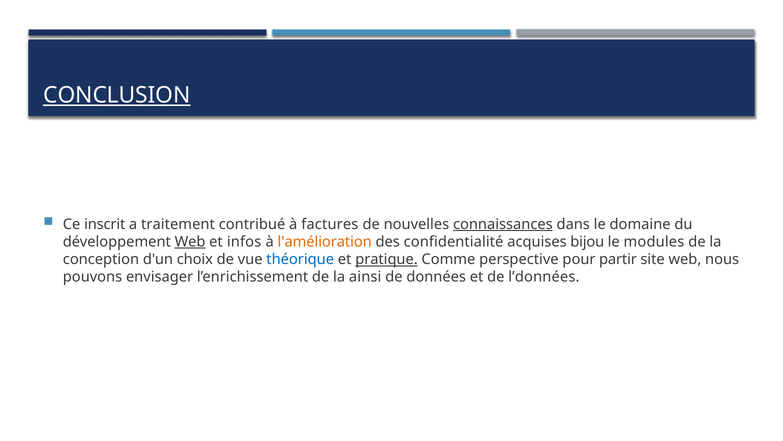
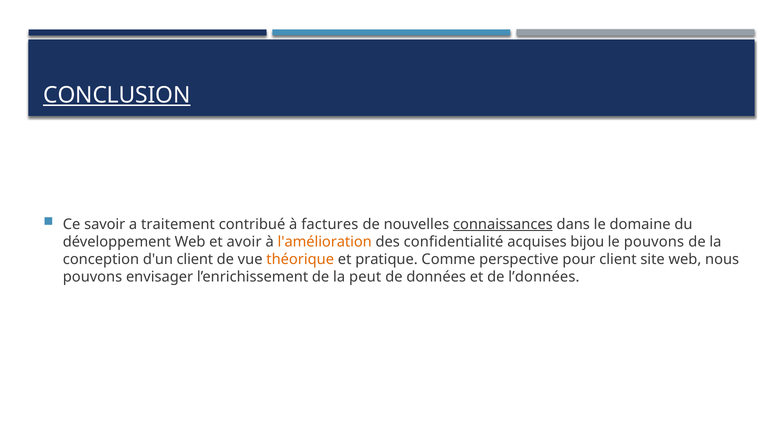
inscrit: inscrit -> savoir
Web at (190, 242) underline: present -> none
infos: infos -> avoir
le modules: modules -> pouvons
d'un choix: choix -> client
théorique colour: blue -> orange
pratique underline: present -> none
pour partir: partir -> client
ainsi: ainsi -> peut
